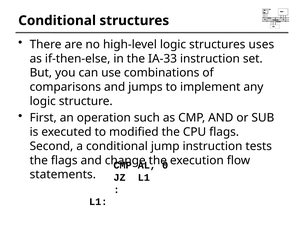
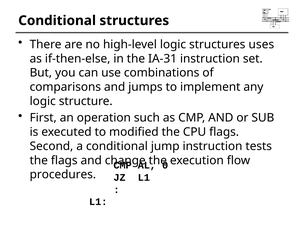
IA-33: IA-33 -> IA-31
statements: statements -> procedures
